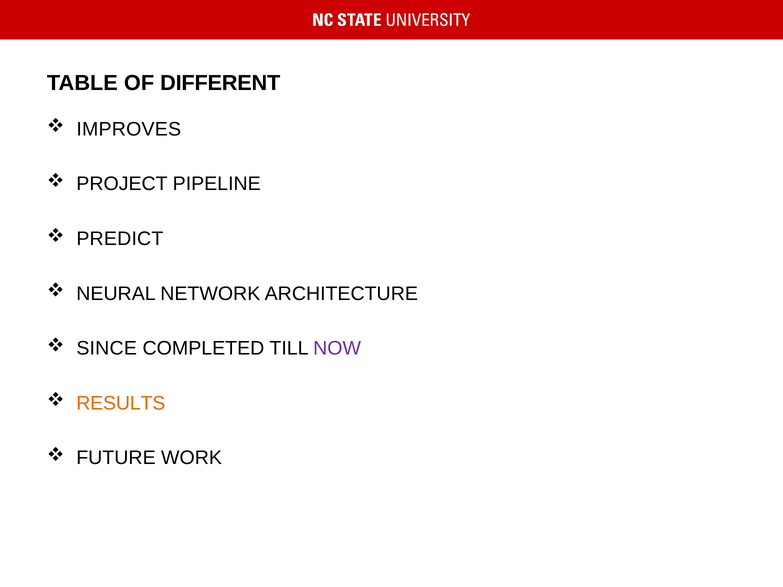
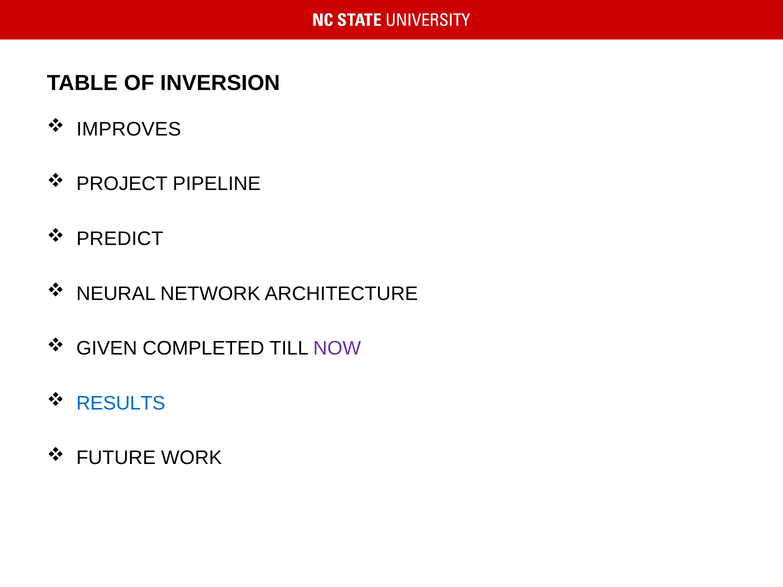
DIFFERENT: DIFFERENT -> INVERSION
SINCE: SINCE -> GIVEN
RESULTS colour: orange -> blue
